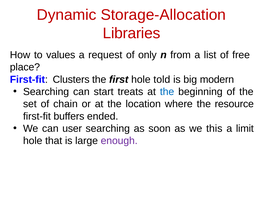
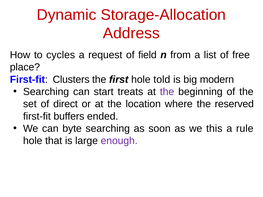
Libraries: Libraries -> Address
values: values -> cycles
only: only -> field
the at (167, 92) colour: blue -> purple
chain: chain -> direct
resource: resource -> reserved
user: user -> byte
limit: limit -> rule
